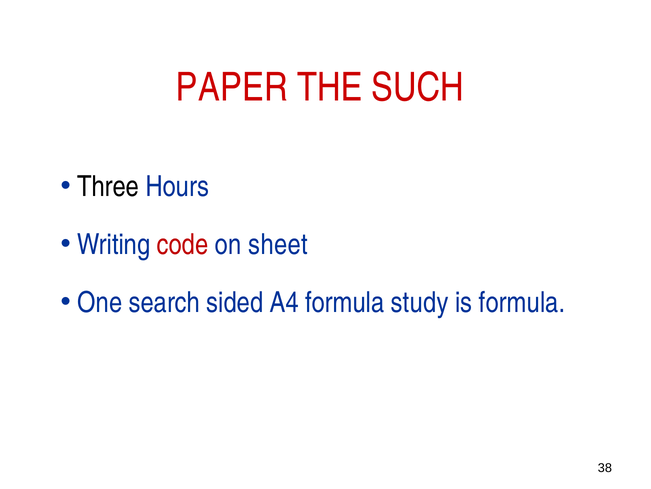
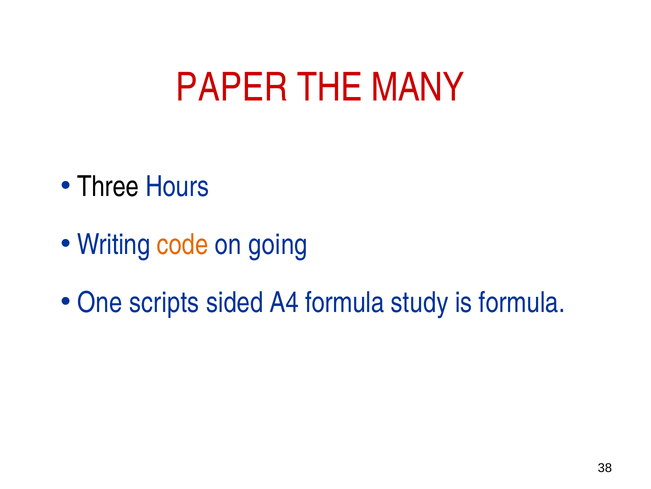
SUCH: SUCH -> MANY
code colour: red -> orange
sheet: sheet -> going
search: search -> scripts
